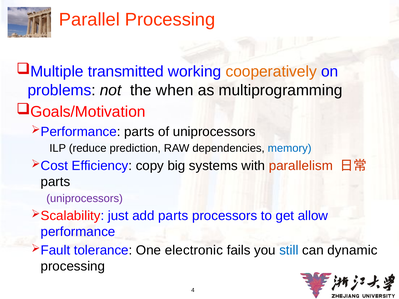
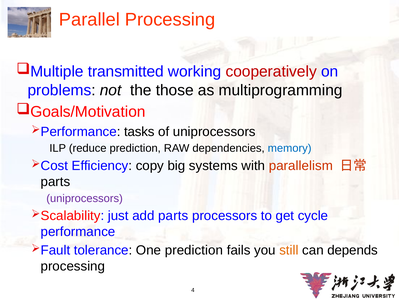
cooperatively colour: orange -> red
when: when -> those
parts at (139, 132): parts -> tasks
allow: allow -> cycle
One electronic: electronic -> prediction
still colour: blue -> orange
dynamic: dynamic -> depends
